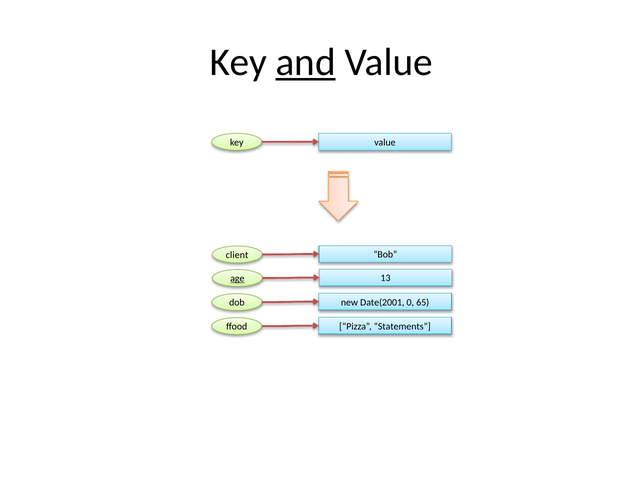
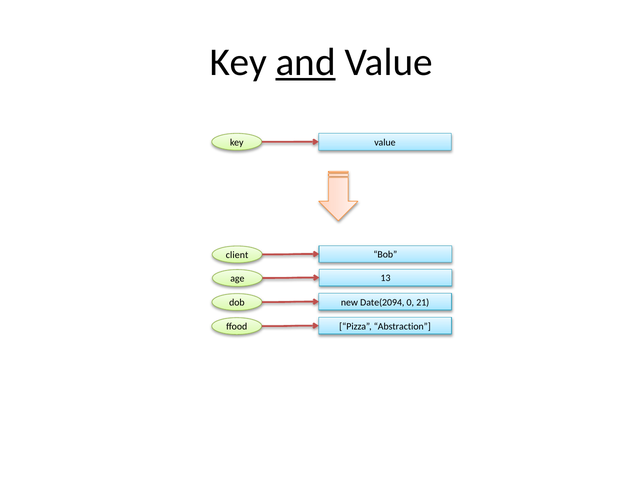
age underline: present -> none
Date(2001: Date(2001 -> Date(2094
65: 65 -> 21
Statements: Statements -> Abstraction
